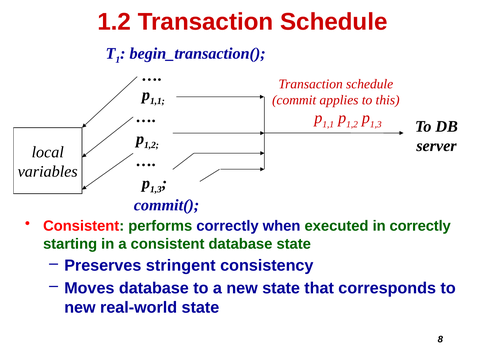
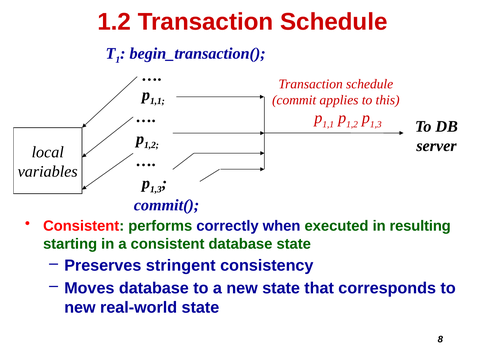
in correctly: correctly -> resulting
